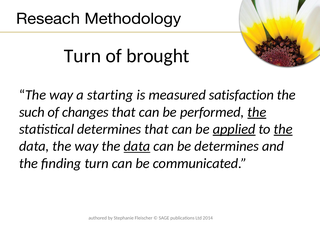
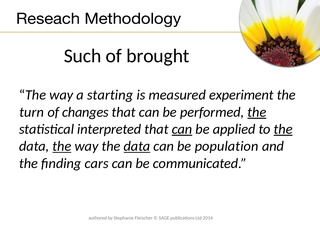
Turn at (82, 56): Turn -> Such
satisfaction: satisfaction -> experiment
such: such -> turn
statistical determines: determines -> interpreted
can at (182, 129) underline: none -> present
applied underline: present -> none
the at (62, 146) underline: none -> present
be determines: determines -> population
finding turn: turn -> cars
